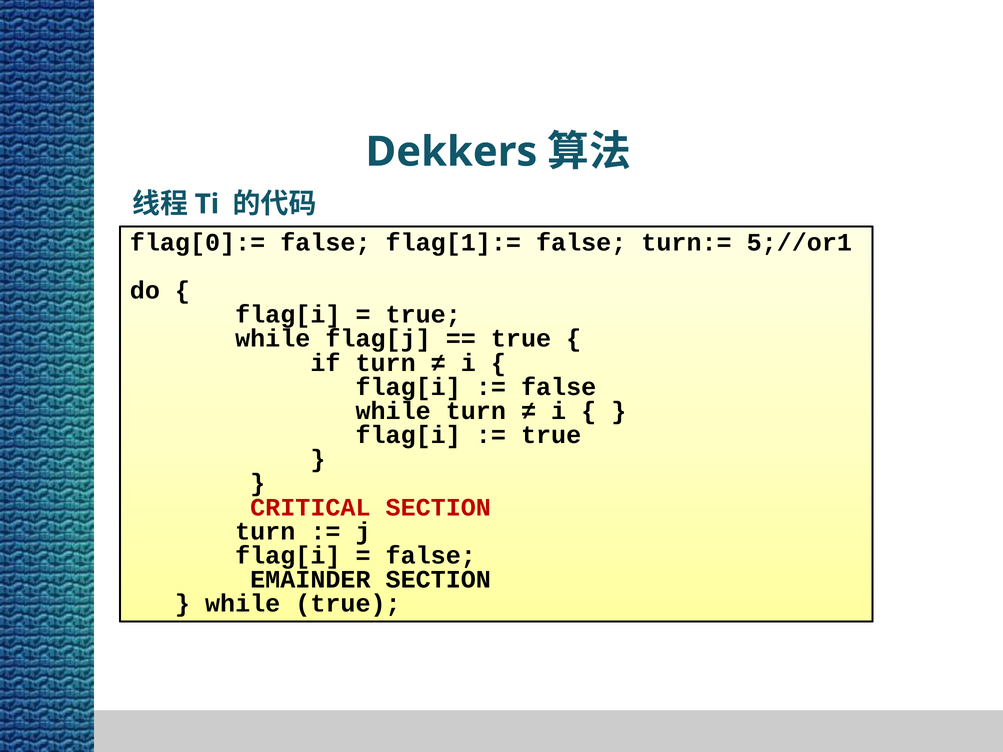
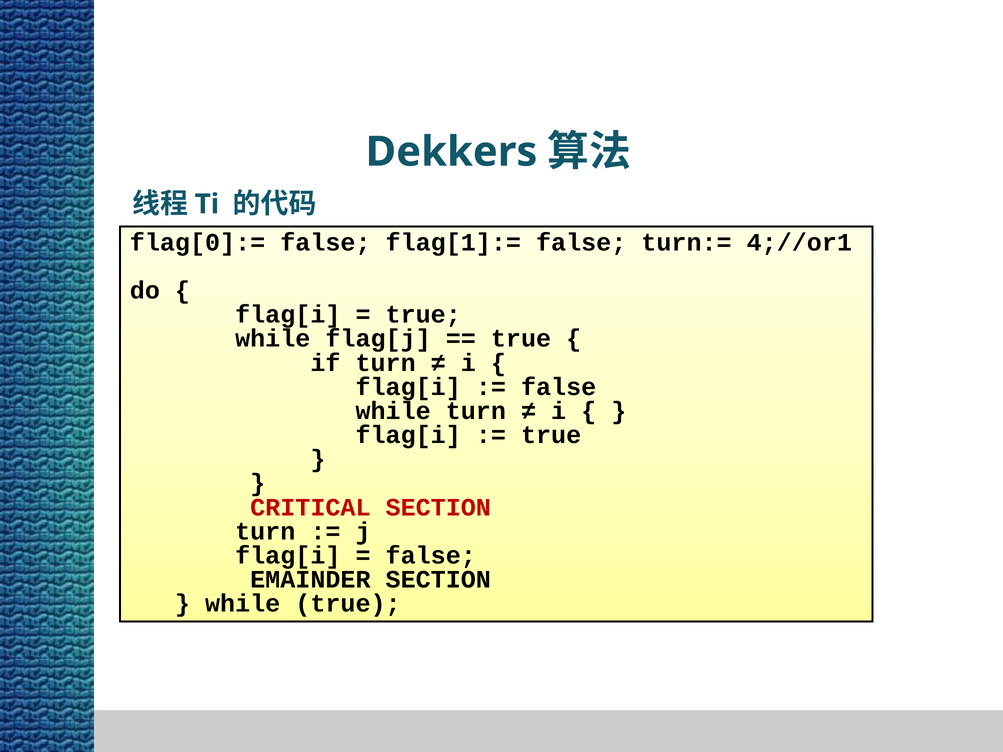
5;//or1: 5;//or1 -> 4;//or1
